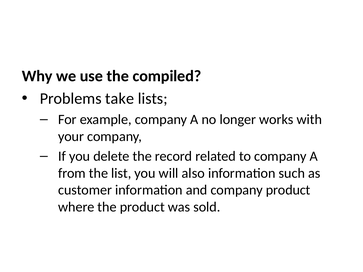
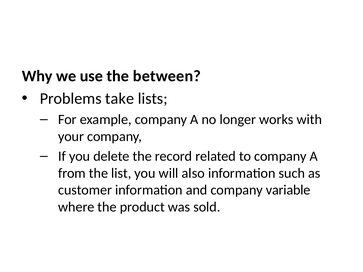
compiled: compiled -> between
company product: product -> variable
